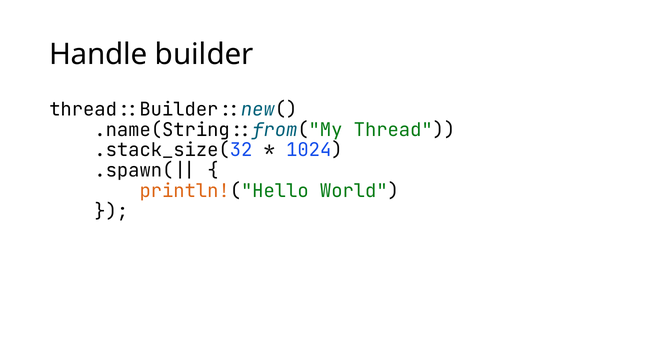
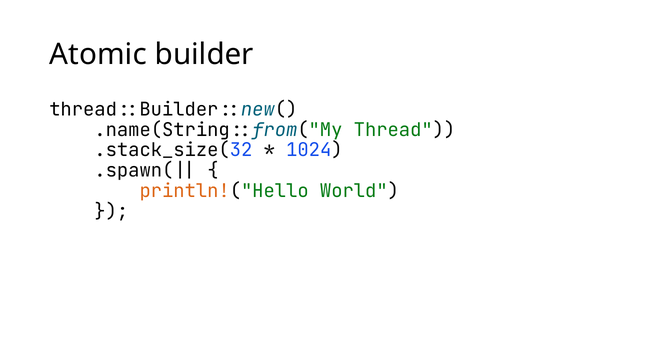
Handle: Handle -> Atomic
